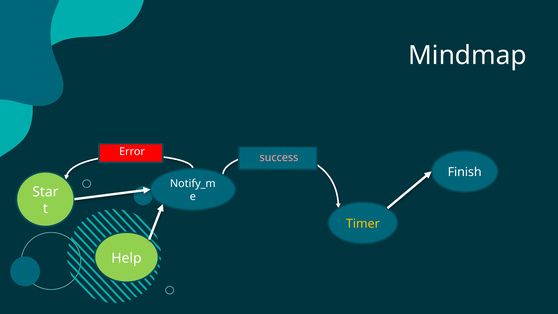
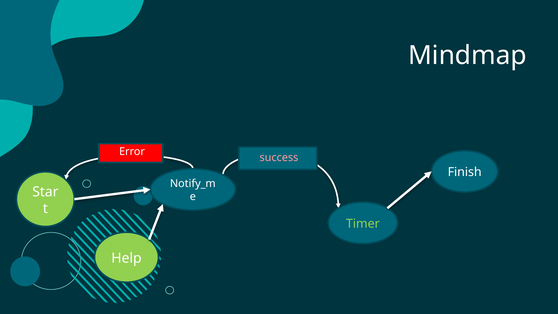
Timer colour: yellow -> light green
